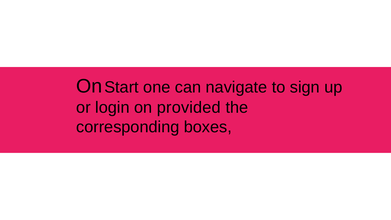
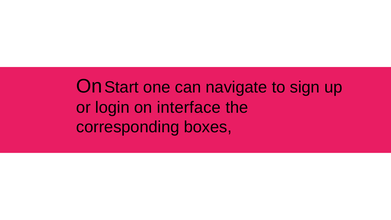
provided: provided -> interface
